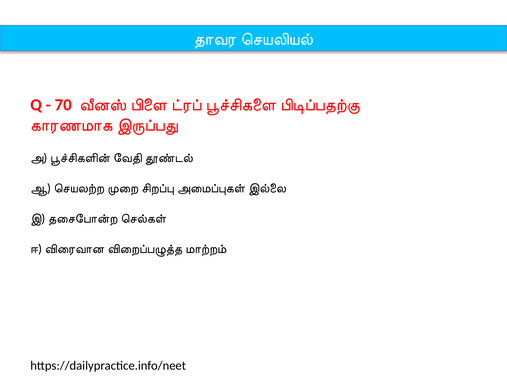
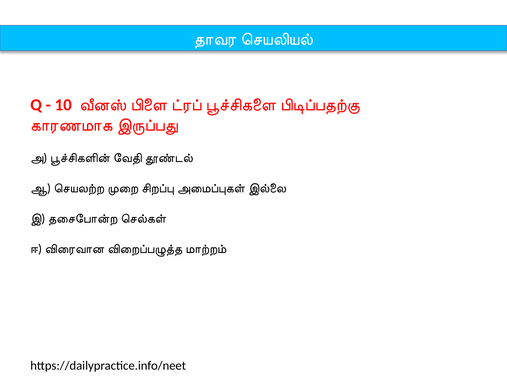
70: 70 -> 10
